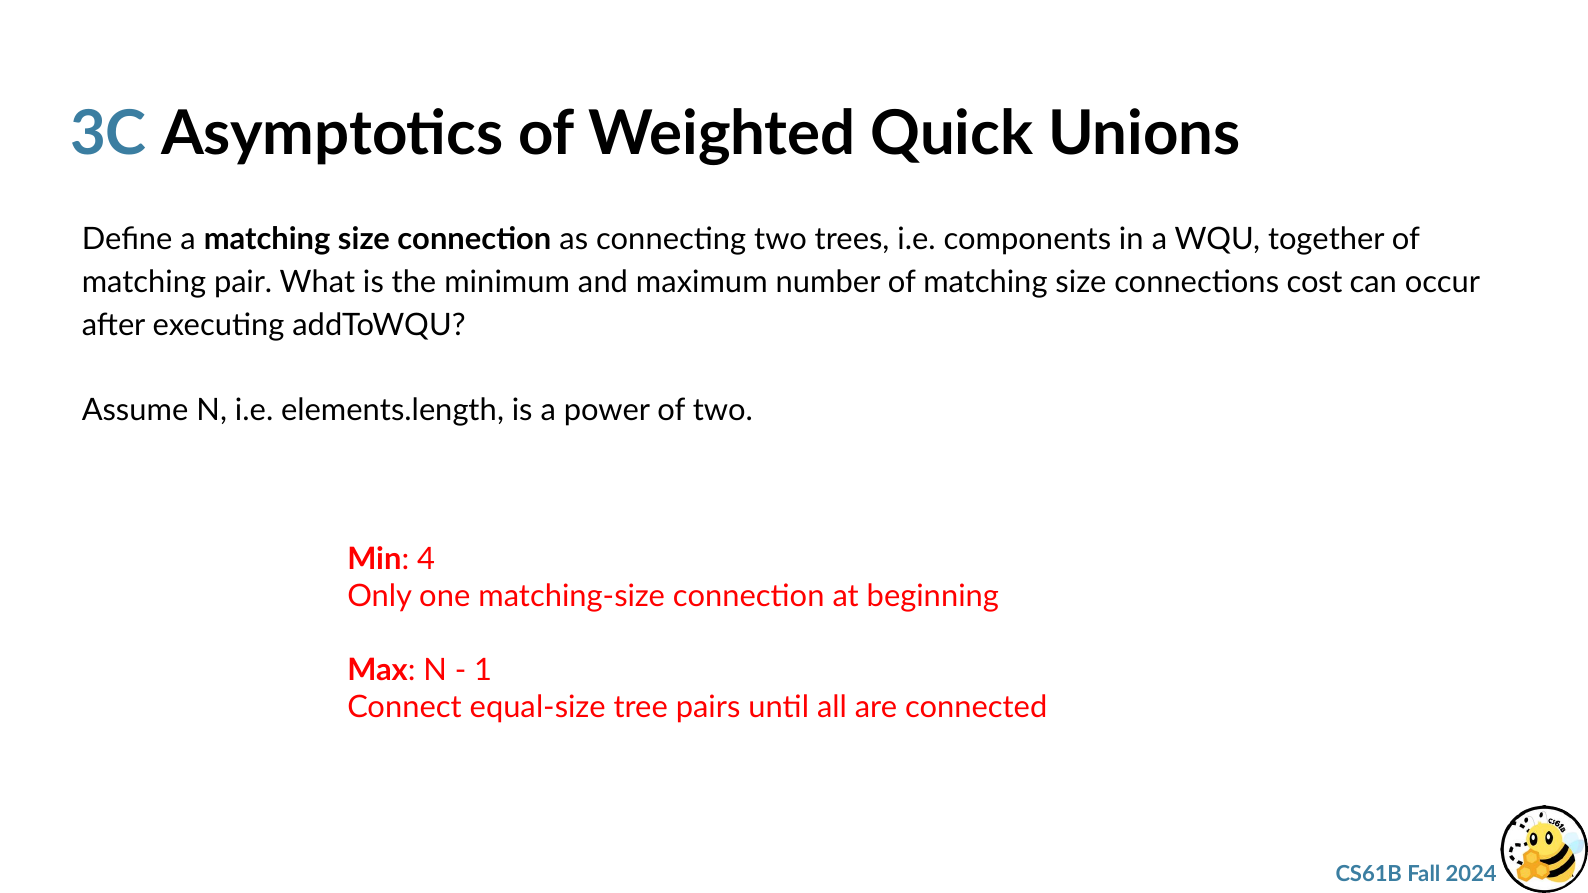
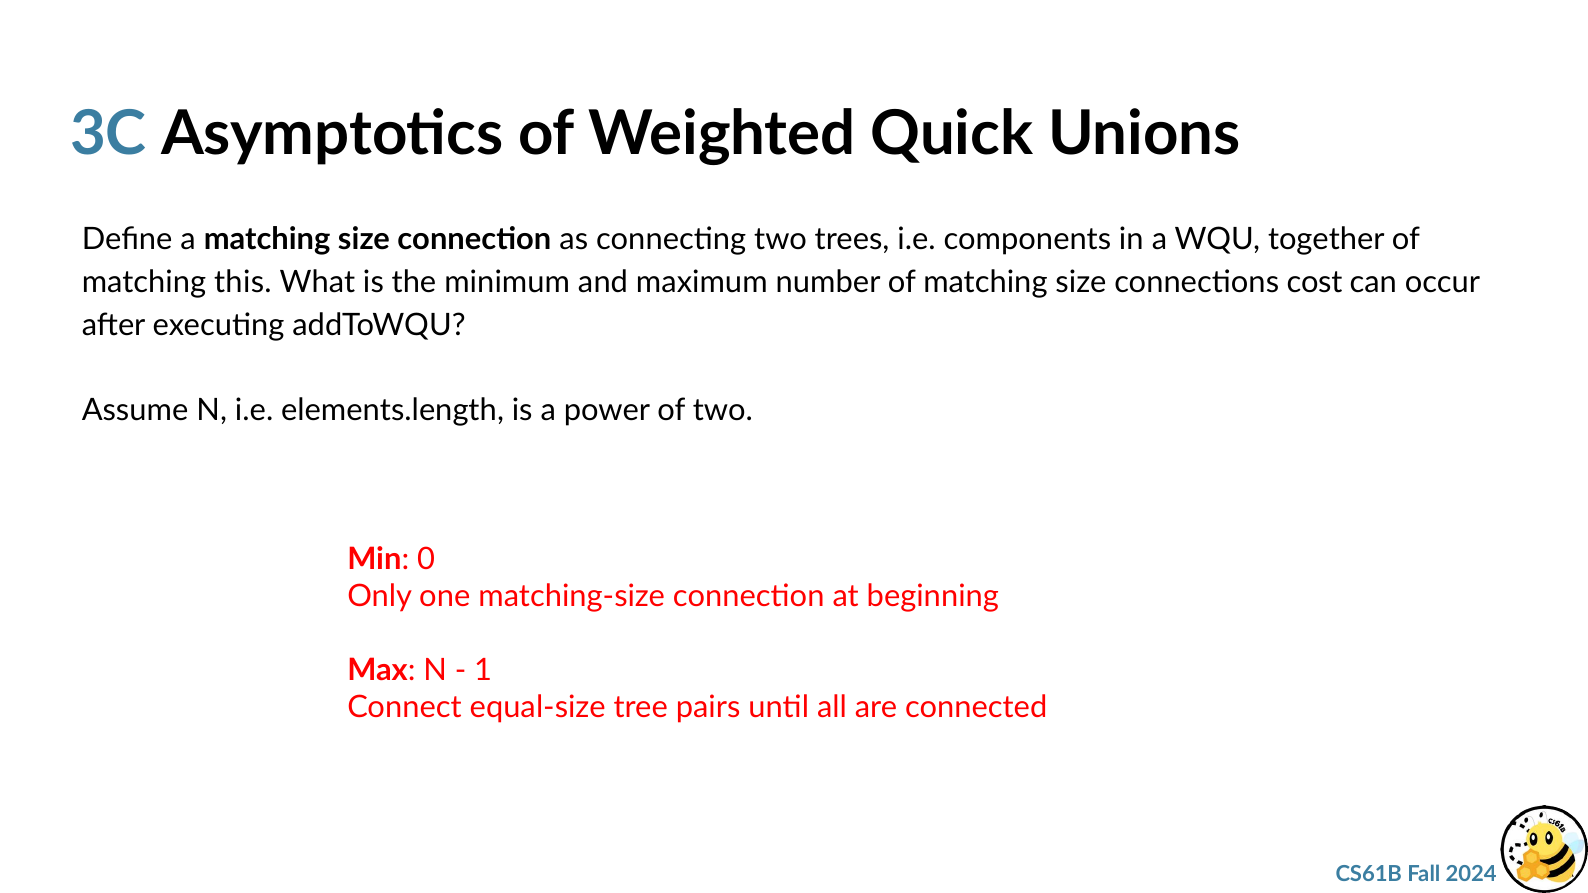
pair: pair -> this
4: 4 -> 0
